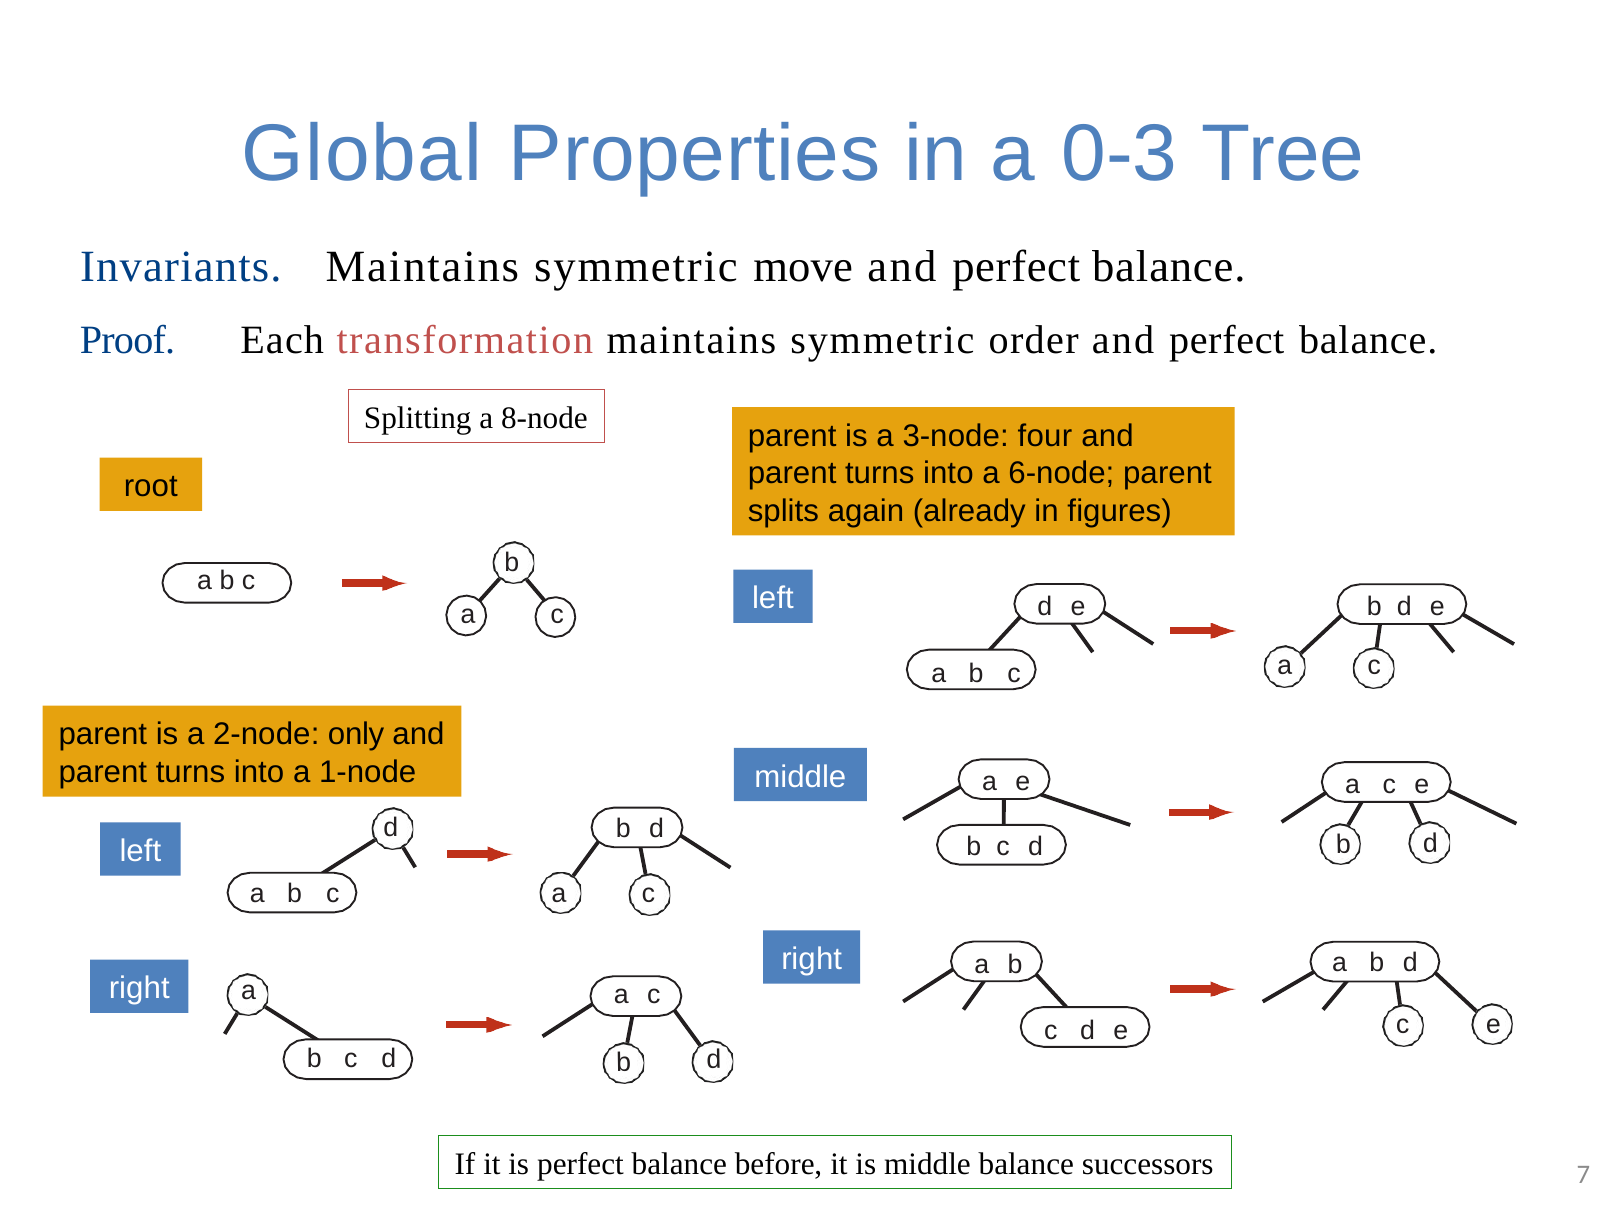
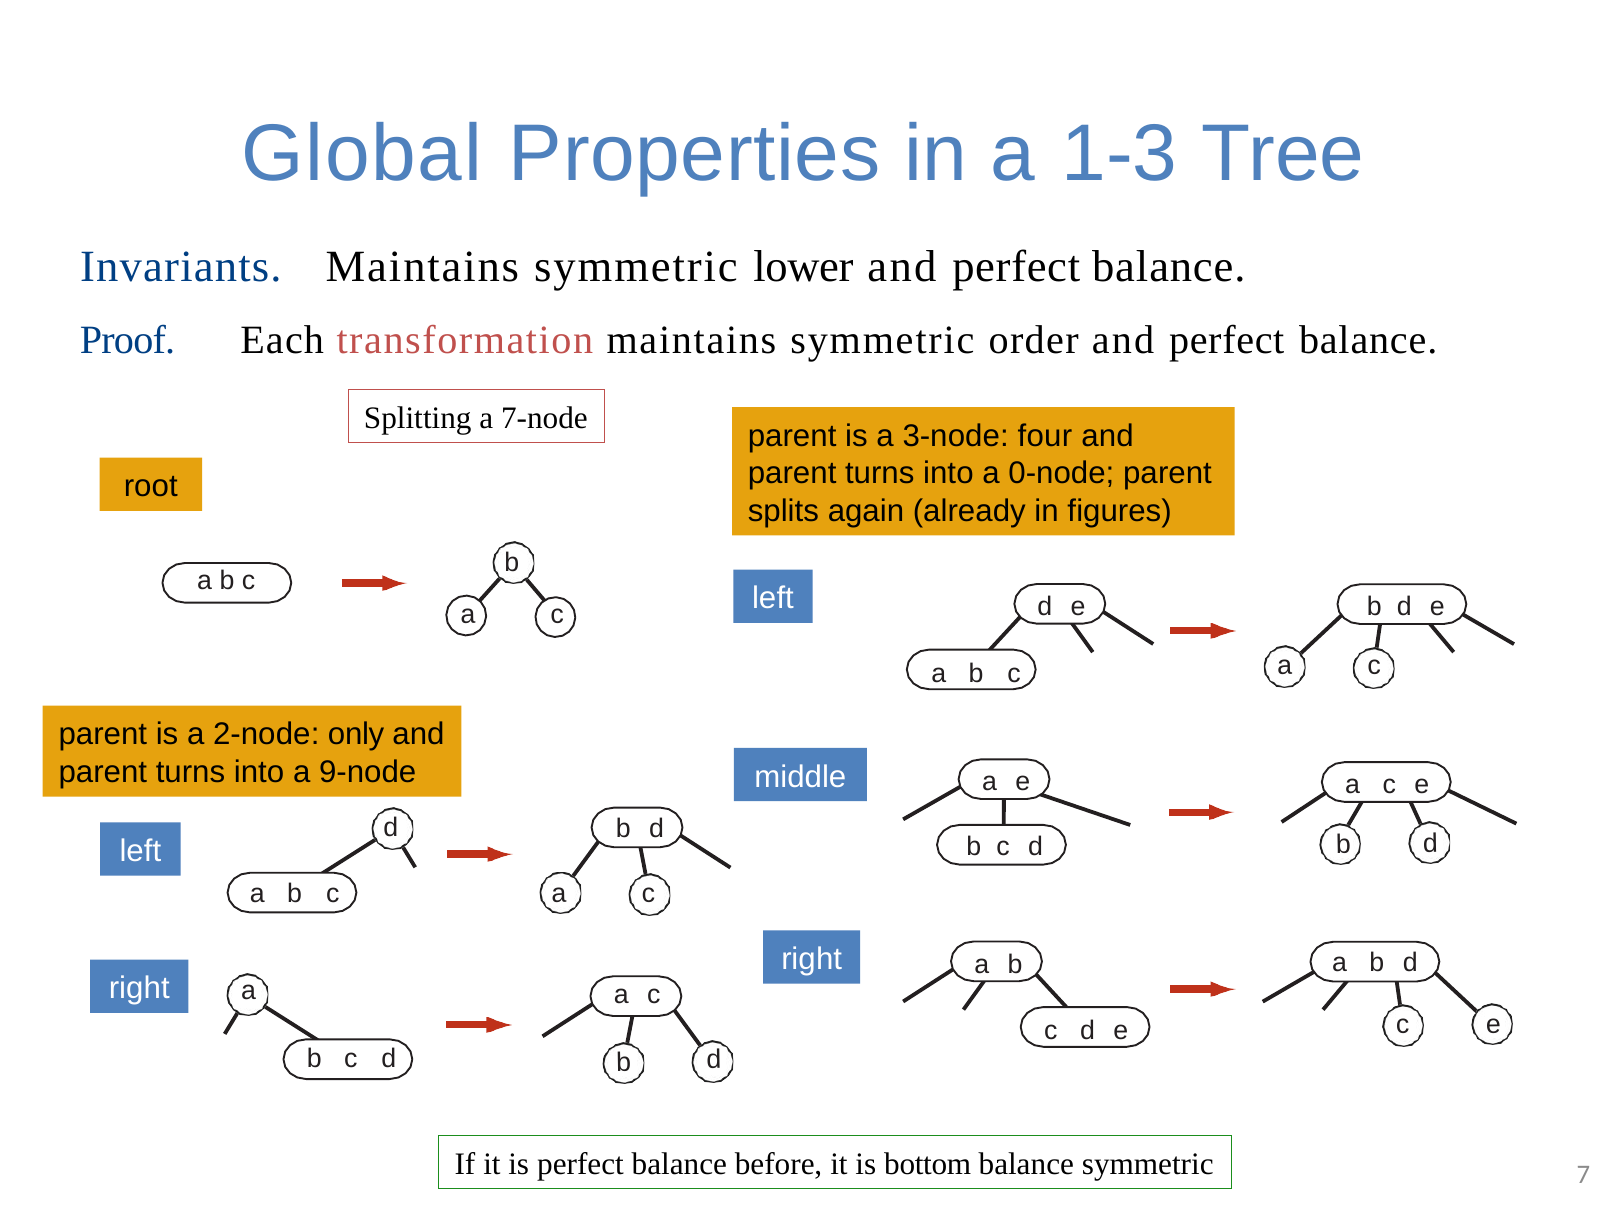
0-3: 0-3 -> 1-3
move: move -> lower
8-node: 8-node -> 7-node
6-node: 6-node -> 0-node
1-node: 1-node -> 9-node
is middle: middle -> bottom
balance successors: successors -> symmetric
